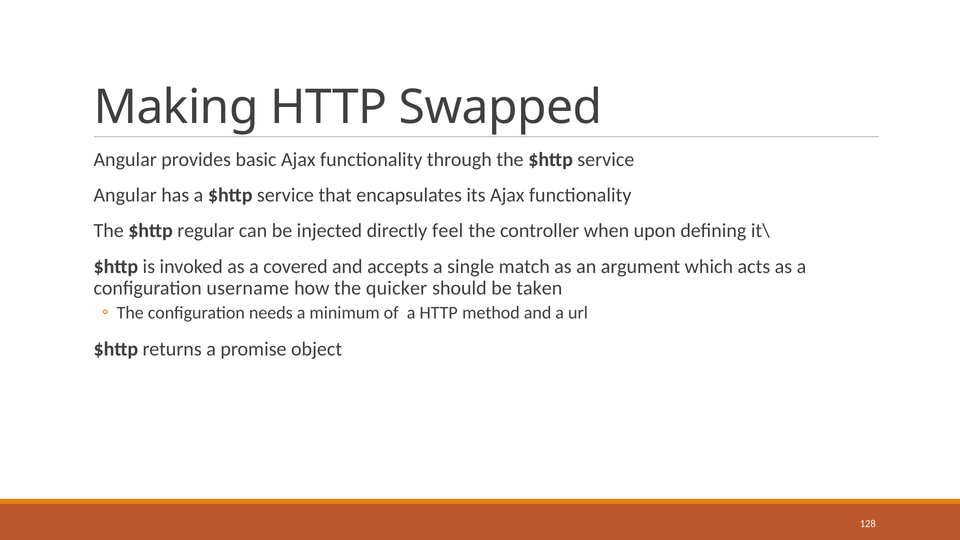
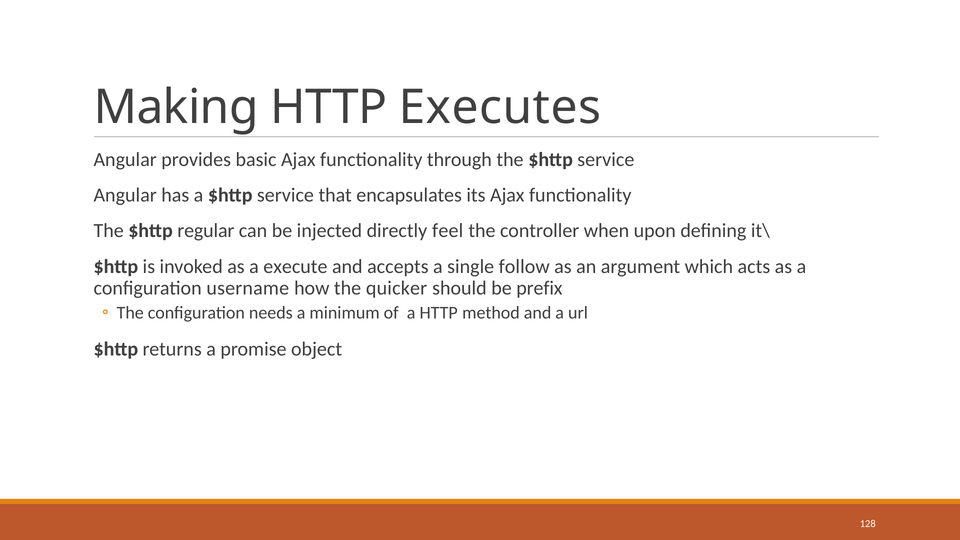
Swapped: Swapped -> Executes
covered: covered -> execute
match: match -> follow
taken: taken -> prefix
